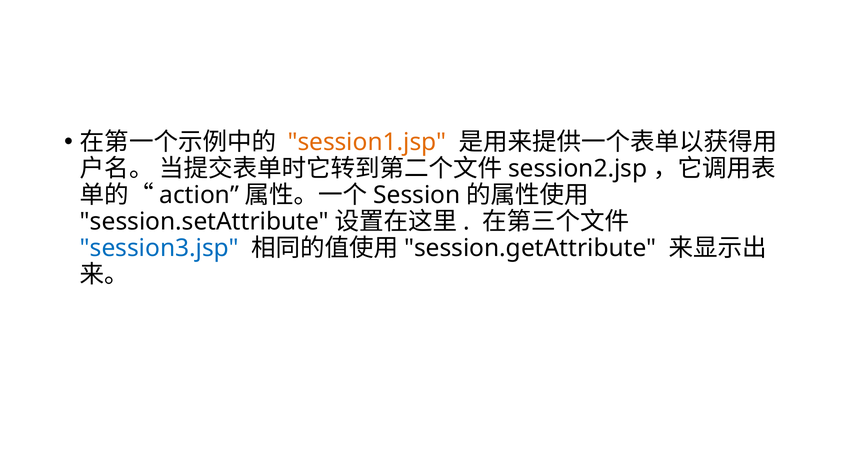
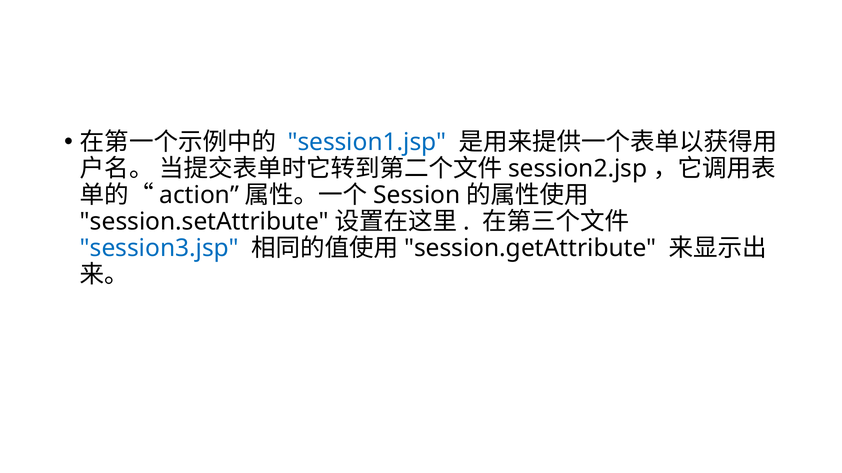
session1.jsp colour: orange -> blue
